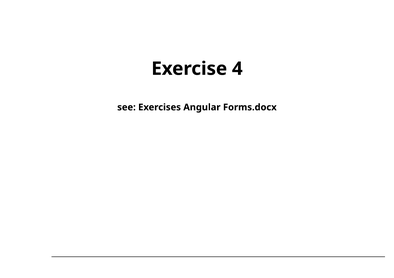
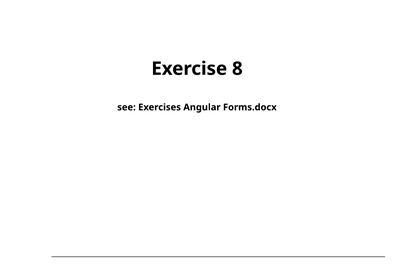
4: 4 -> 8
